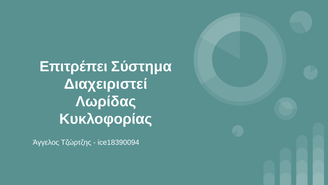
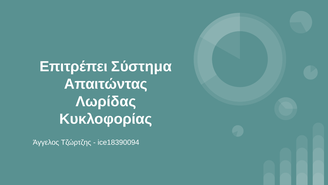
Διαχειριστεί: Διαχειριστεί -> Απαιτώντας
